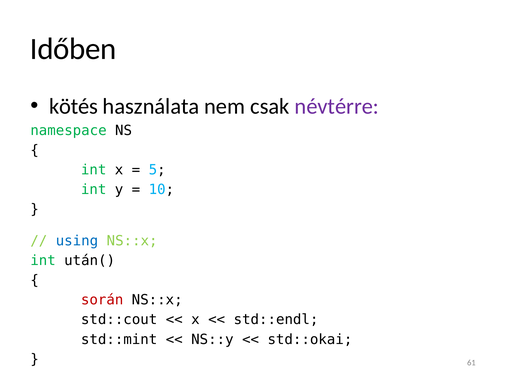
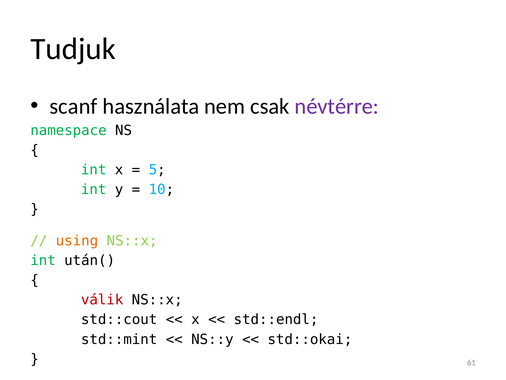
Időben: Időben -> Tudjuk
kötés: kötés -> scanf
using colour: blue -> orange
során: során -> válik
